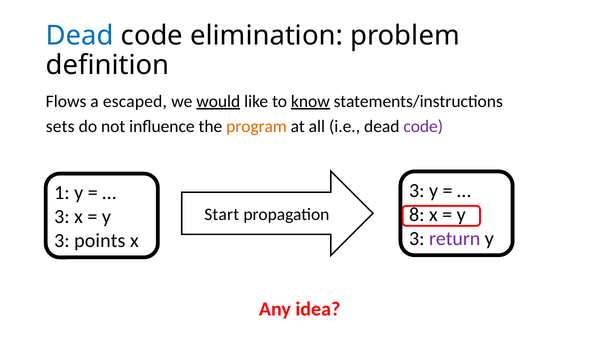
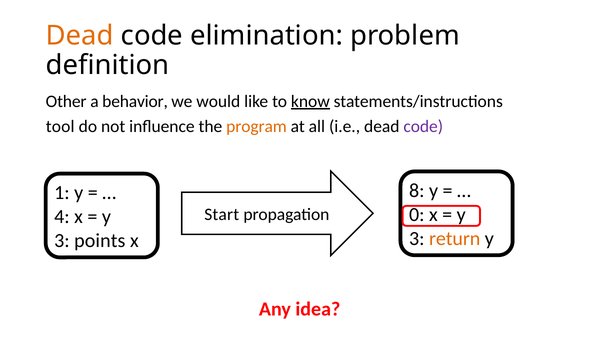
Dead at (80, 36) colour: blue -> orange
Flows: Flows -> Other
escaped: escaped -> behavior
would underline: present -> none
sets: sets -> tool
3 at (417, 191): 3 -> 8
8: 8 -> 0
3 at (62, 217): 3 -> 4
return colour: purple -> orange
